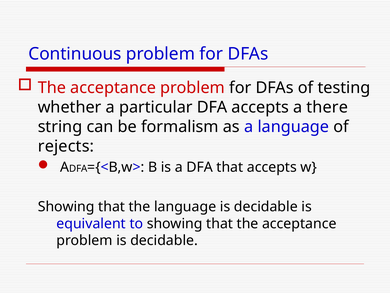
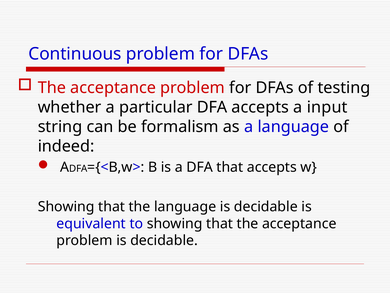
there: there -> input
rejects: rejects -> indeed
